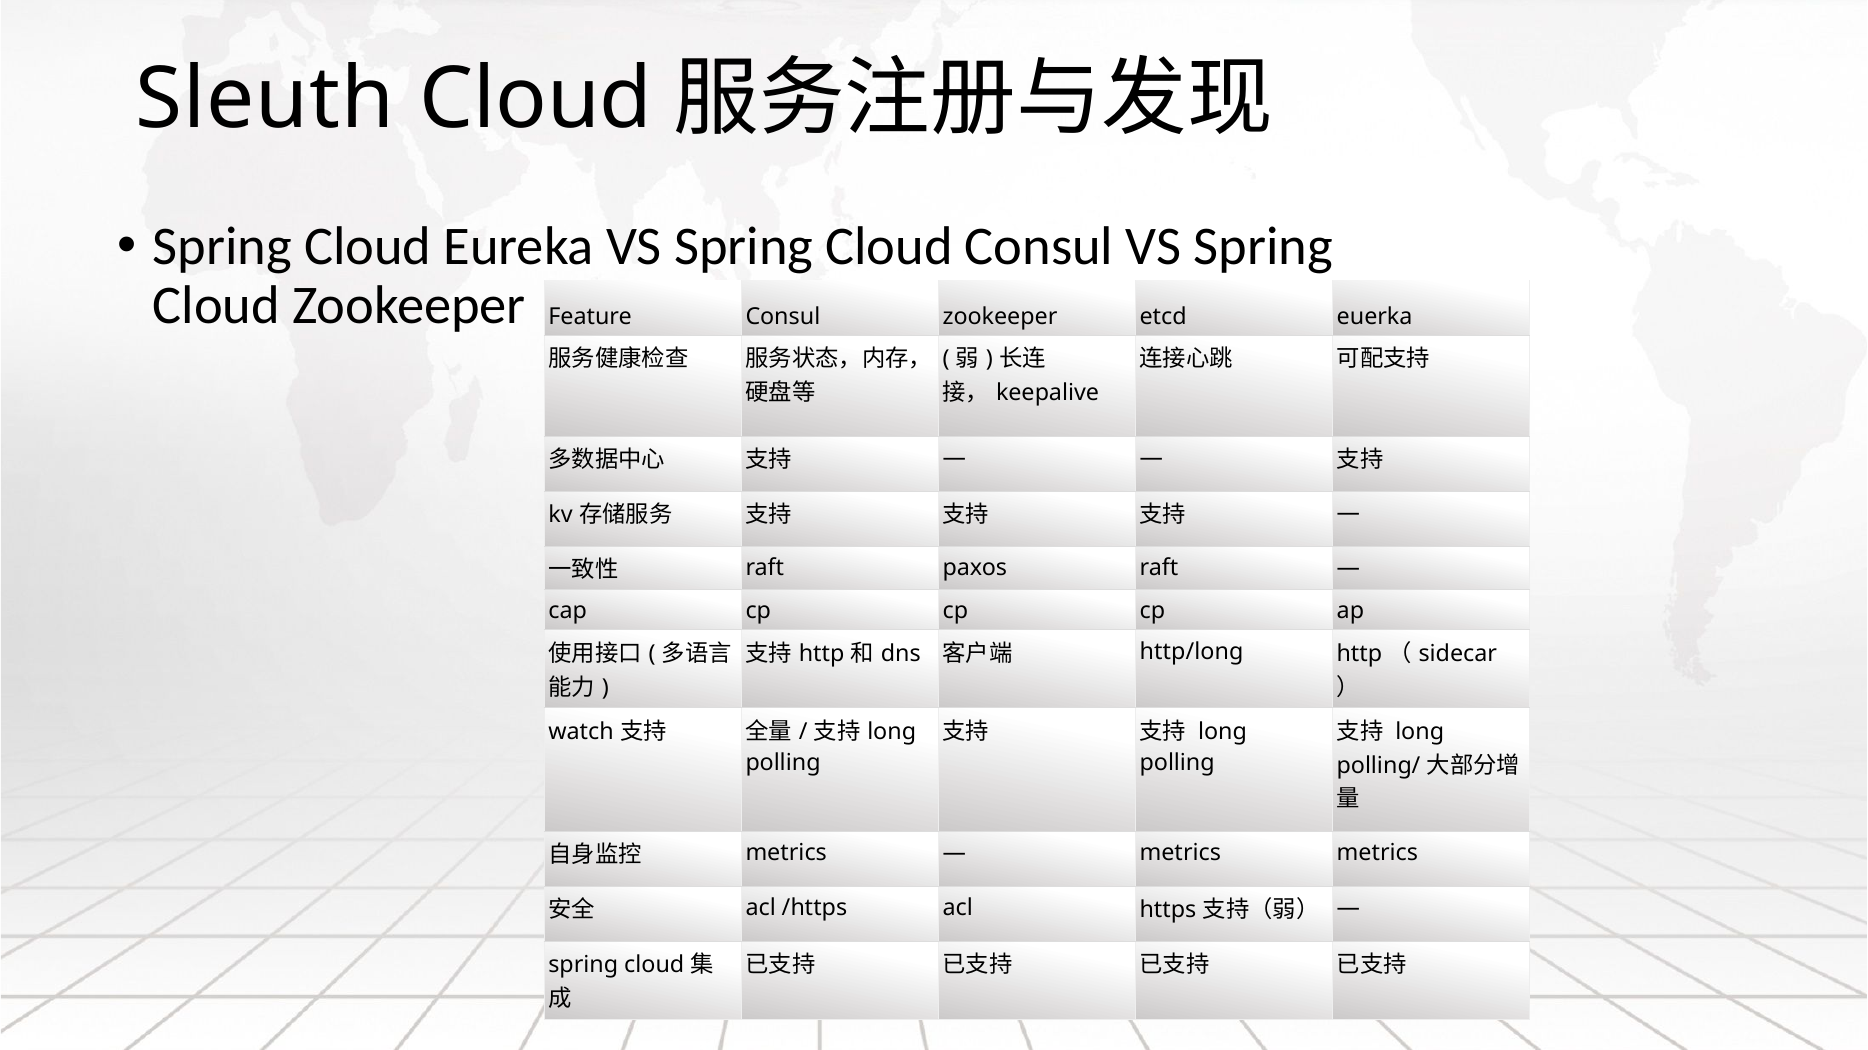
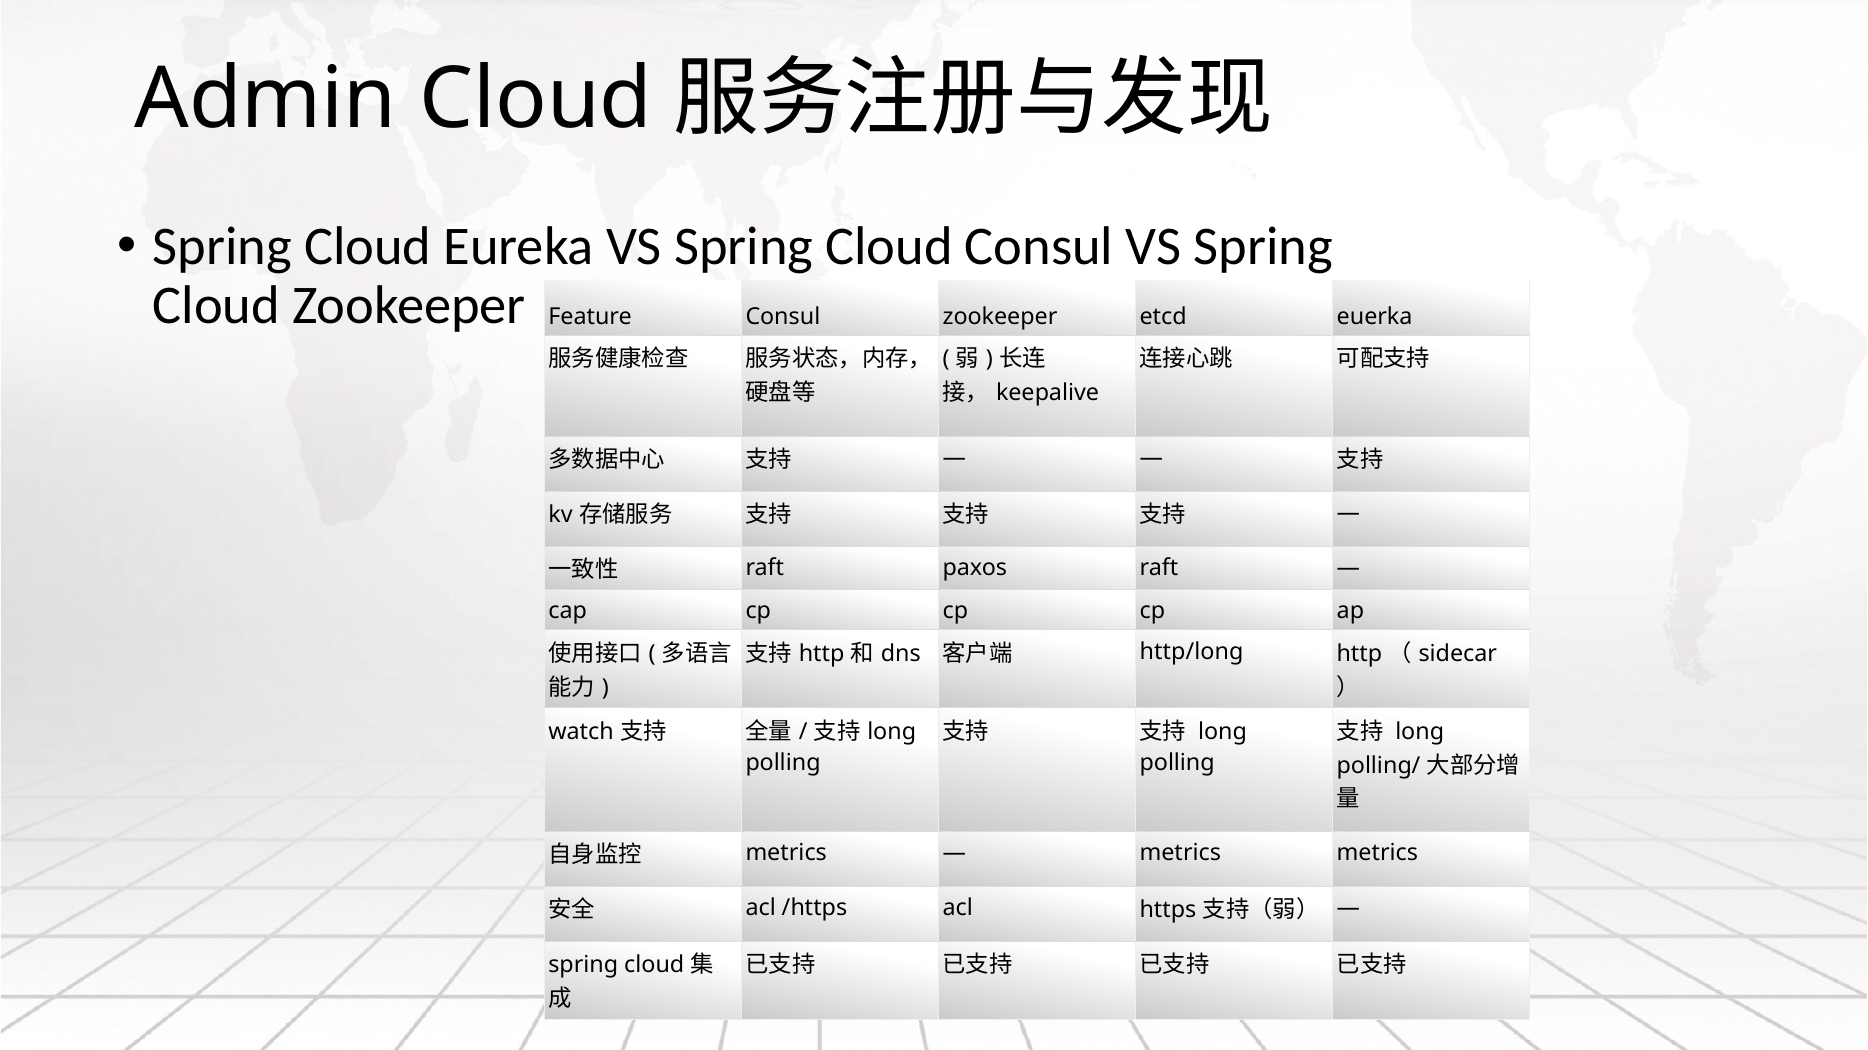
Sleuth: Sleuth -> Admin
